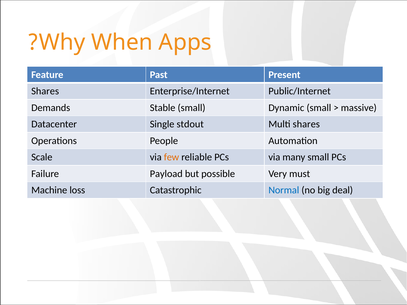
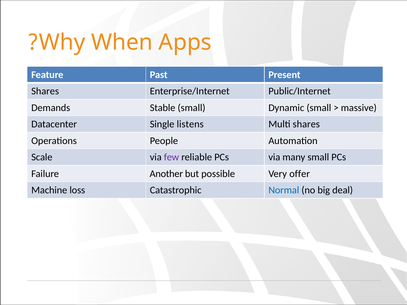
stdout: stdout -> listens
few colour: orange -> purple
Payload: Payload -> Another
must: must -> offer
